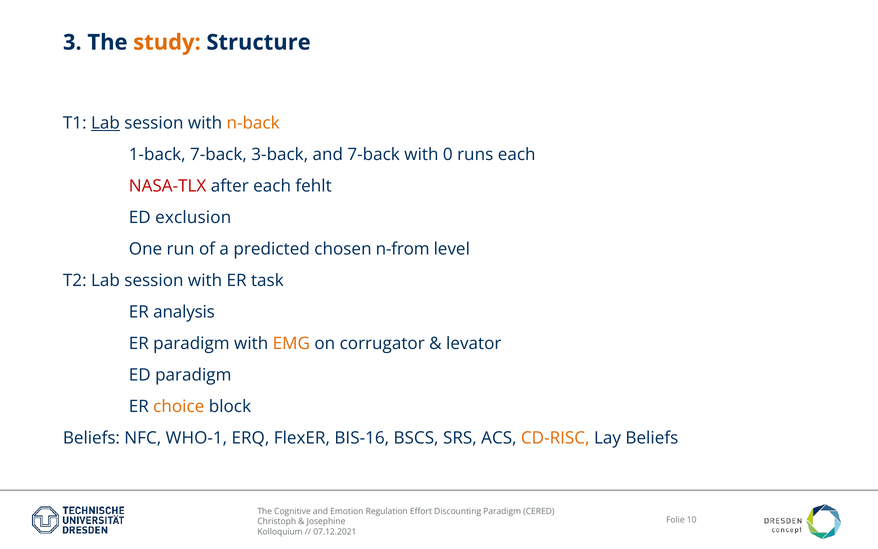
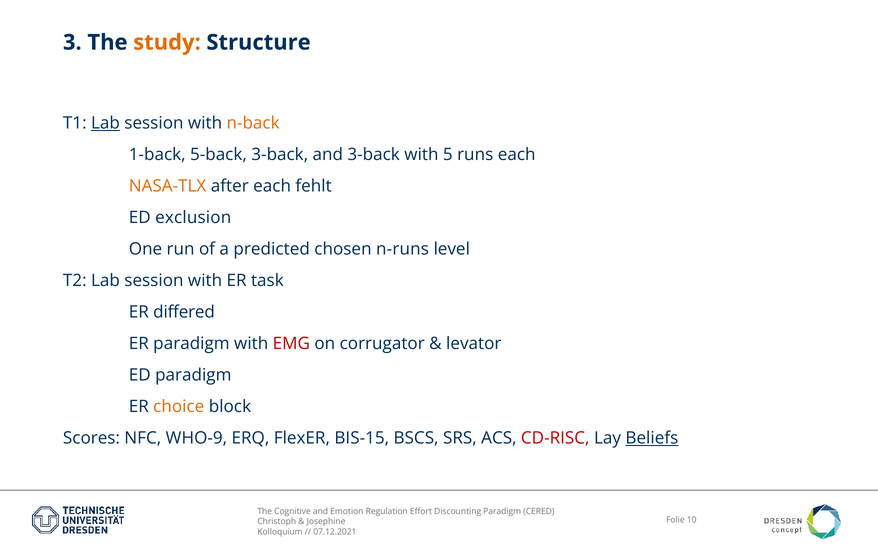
1-back 7-back: 7-back -> 5-back
and 7-back: 7-back -> 3-back
0: 0 -> 5
NASA-TLX colour: red -> orange
n-from: n-from -> n-runs
analysis: analysis -> differed
EMG colour: orange -> red
Beliefs at (91, 438): Beliefs -> Scores
WHO-1: WHO-1 -> WHO-9
BIS-16: BIS-16 -> BIS-15
CD-RISC colour: orange -> red
Beliefs at (652, 438) underline: none -> present
